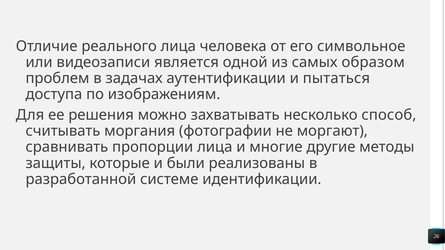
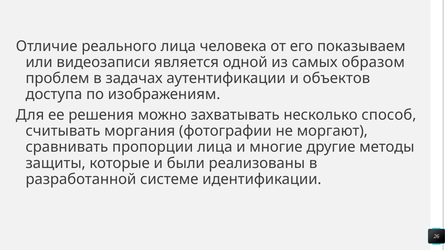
символьное: символьное -> показываем
пытаться: пытаться -> объектов
